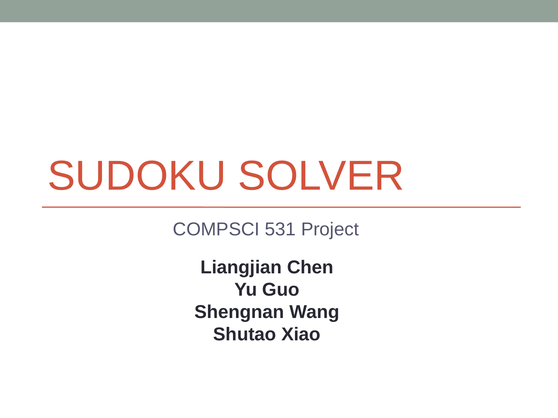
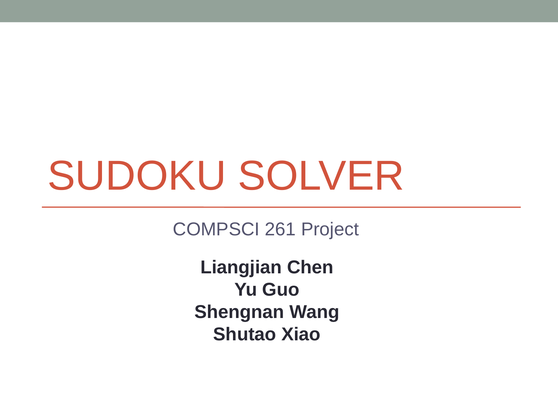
531: 531 -> 261
